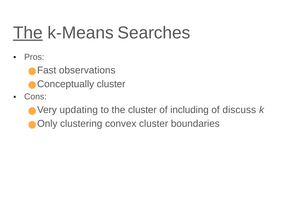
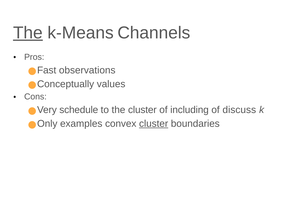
Searches: Searches -> Channels
cluster at (111, 84): cluster -> values
updating: updating -> schedule
clustering: clustering -> examples
cluster at (154, 124) underline: none -> present
